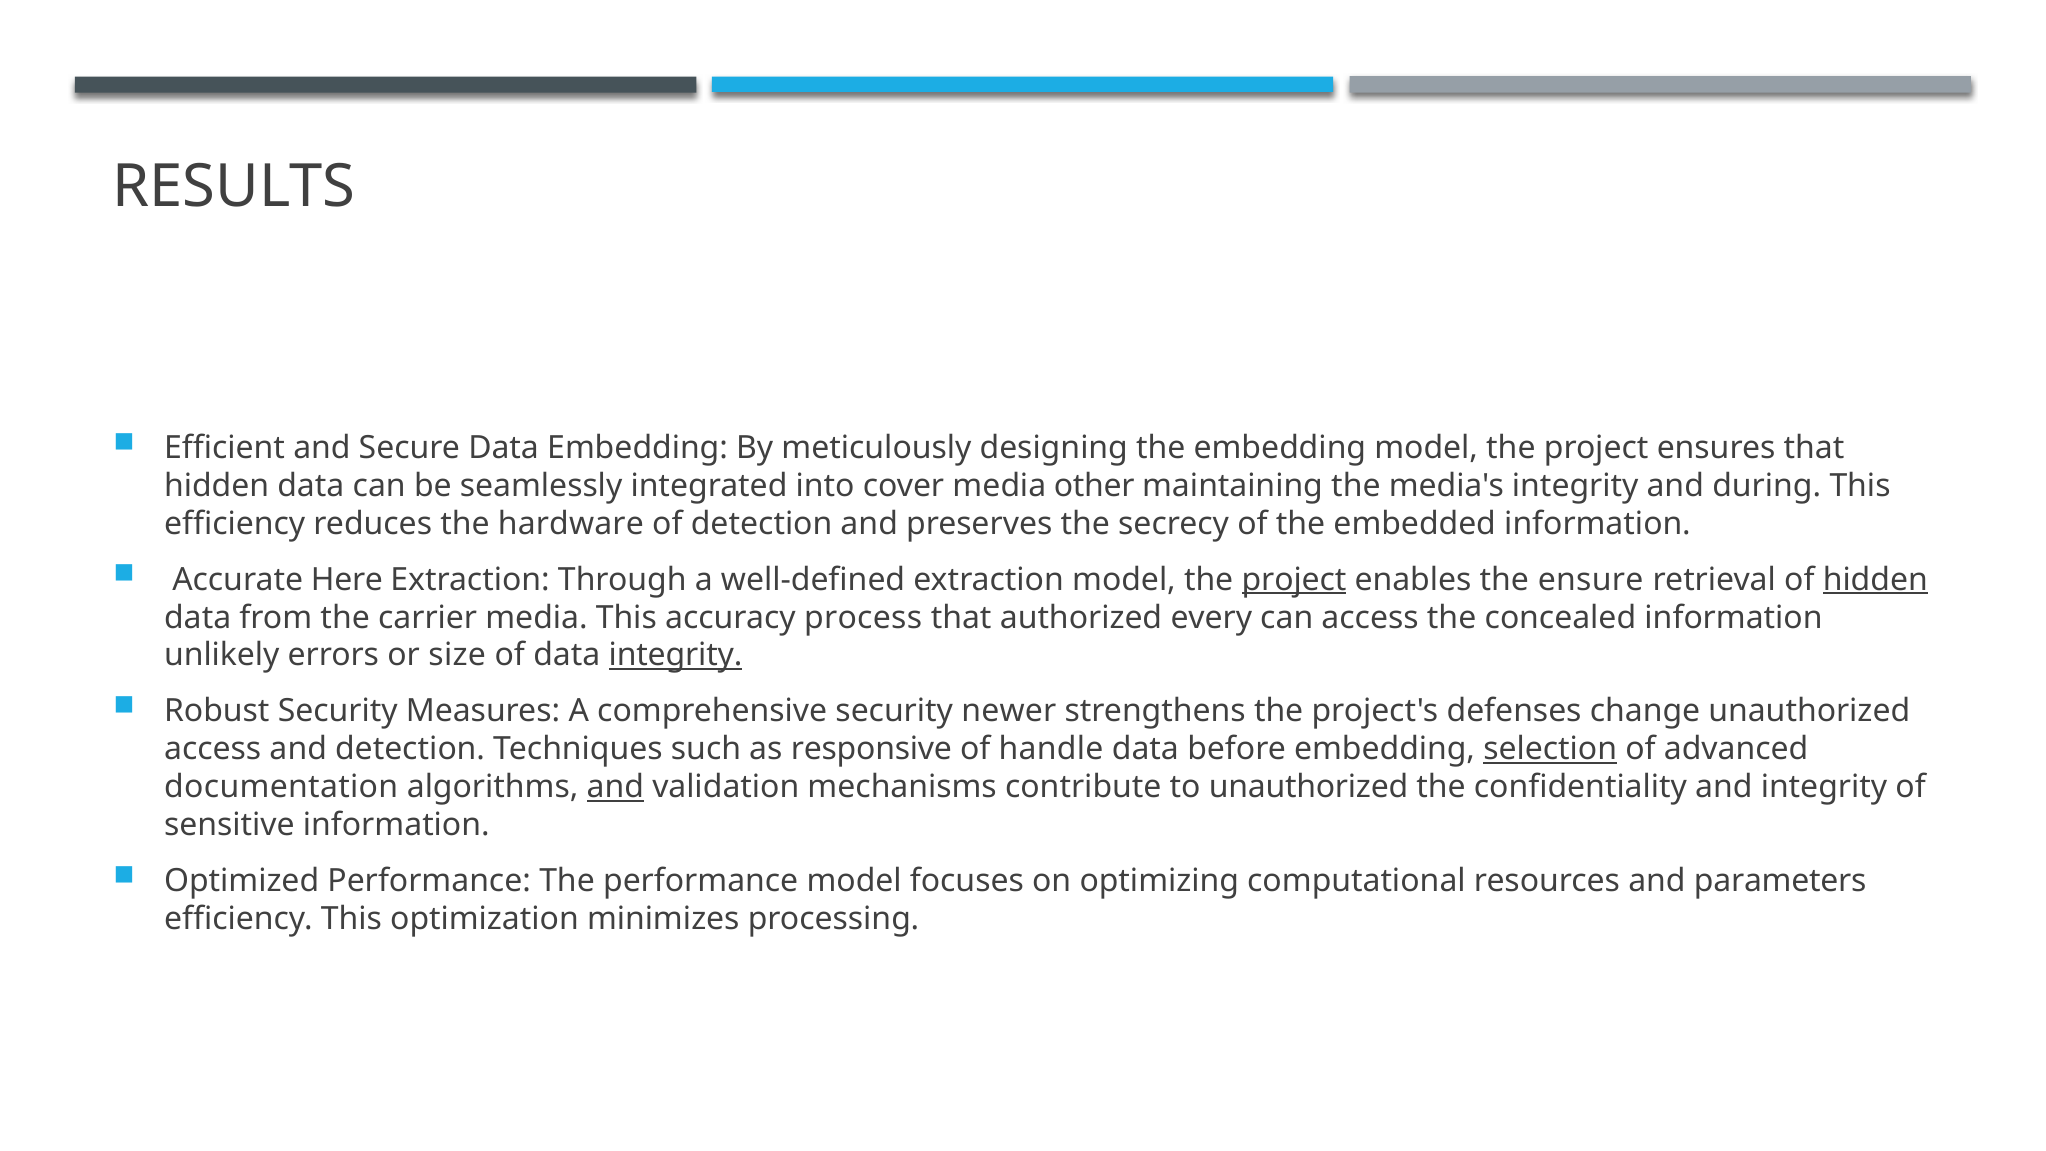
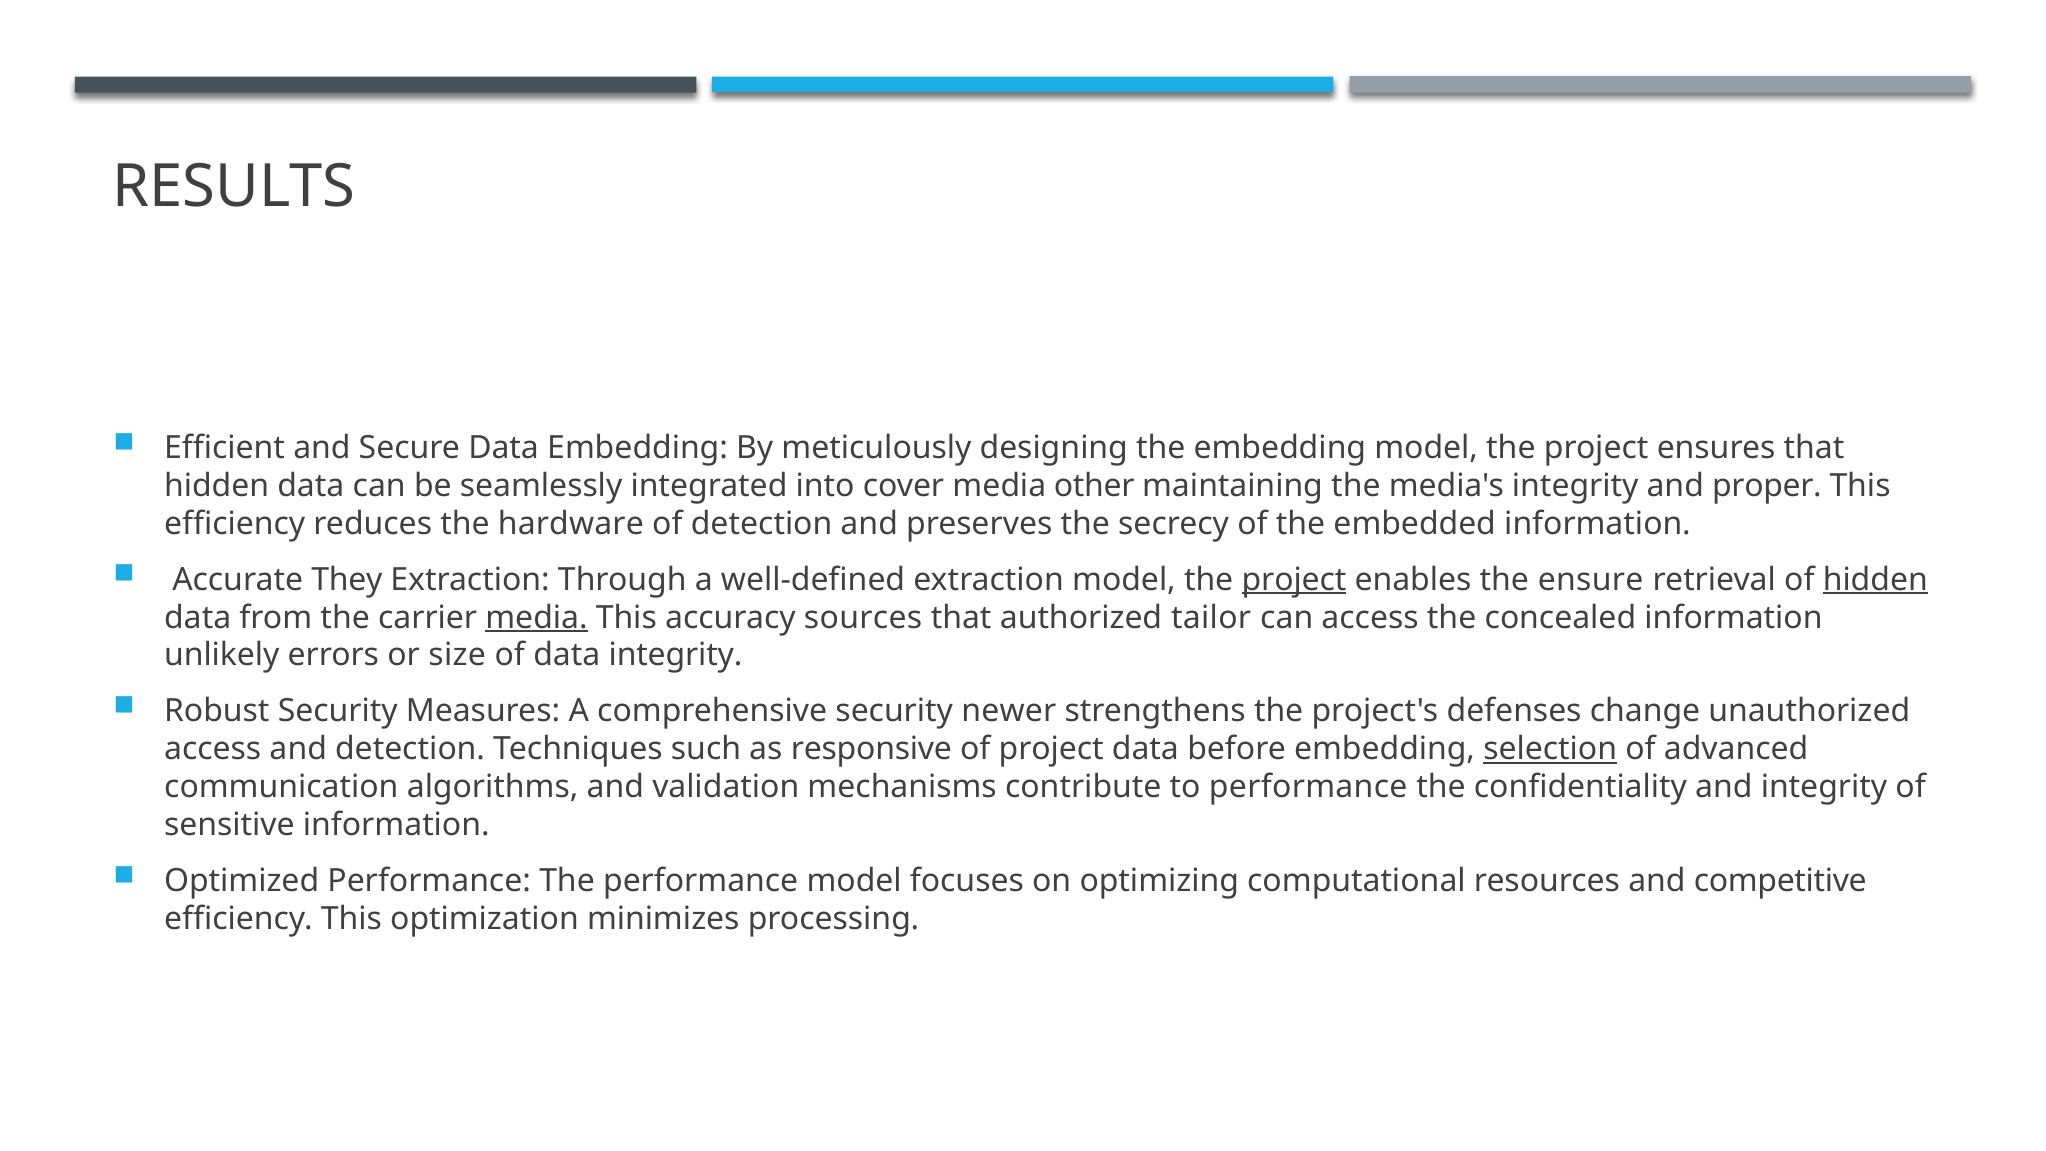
during: during -> proper
Here: Here -> They
media at (536, 617) underline: none -> present
process: process -> sources
every: every -> tailor
integrity at (676, 655) underline: present -> none
of handle: handle -> project
documentation: documentation -> communication
and at (615, 787) underline: present -> none
to unauthorized: unauthorized -> performance
parameters: parameters -> competitive
